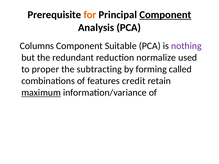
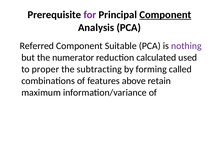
for colour: orange -> purple
Columns: Columns -> Referred
redundant: redundant -> numerator
normalize: normalize -> calculated
credit: credit -> above
maximum underline: present -> none
